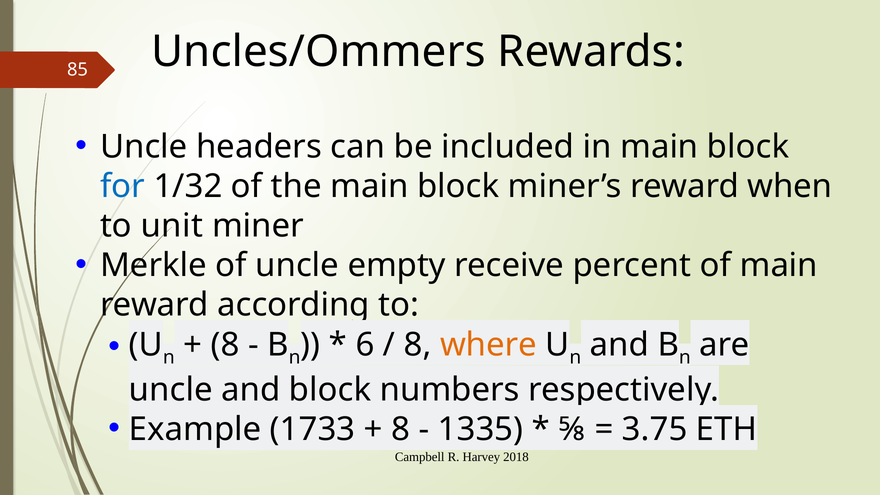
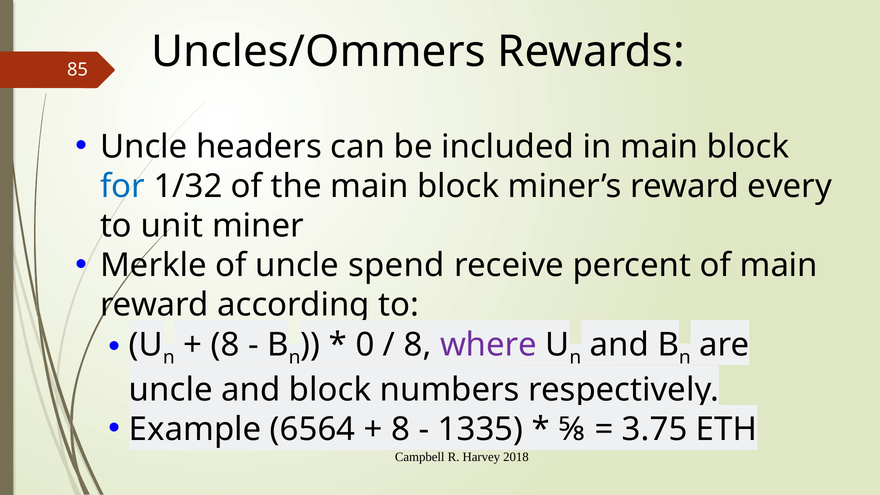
when: when -> every
empty: empty -> spend
6: 6 -> 0
where colour: orange -> purple
1733: 1733 -> 6564
